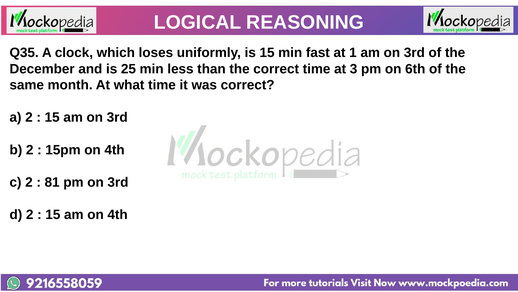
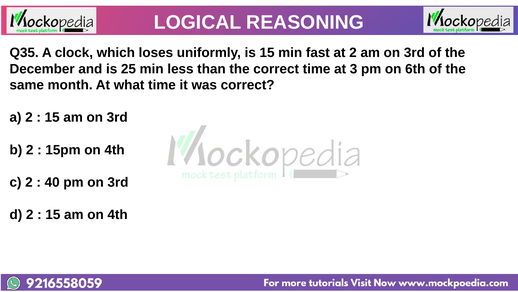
at 1: 1 -> 2
81: 81 -> 40
